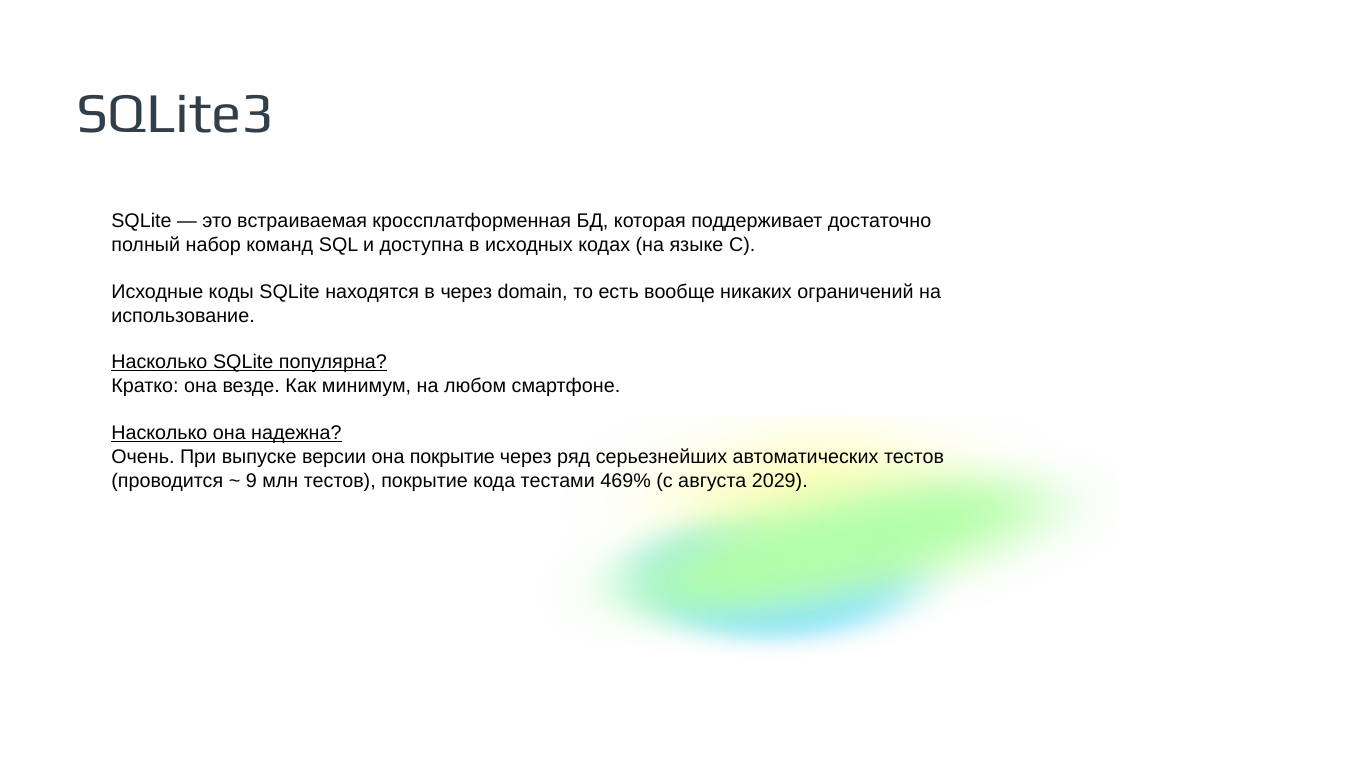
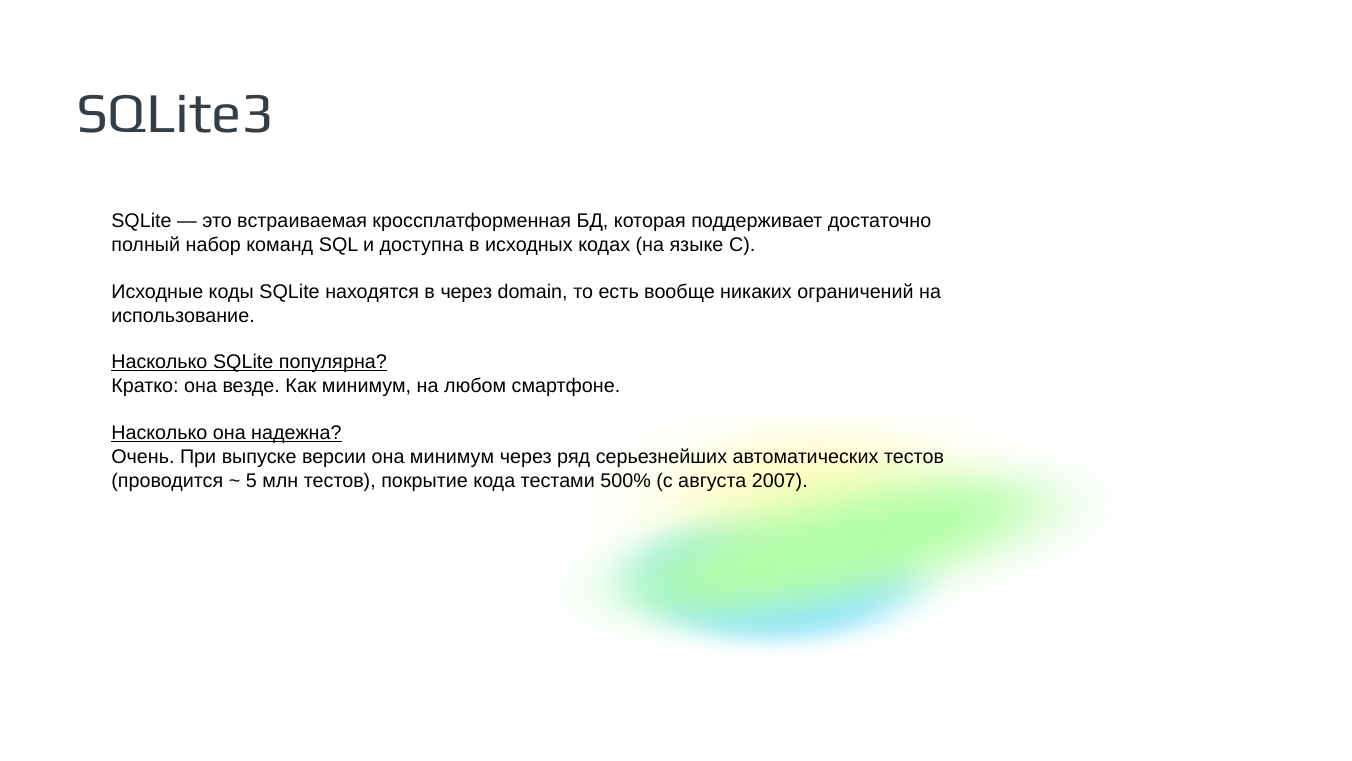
она покрытие: покрытие -> минимум
9: 9 -> 5
469%: 469% -> 500%
2029: 2029 -> 2007
